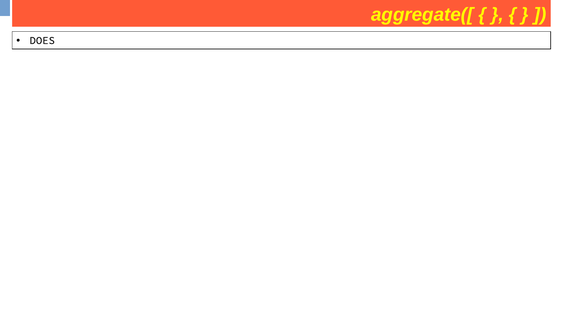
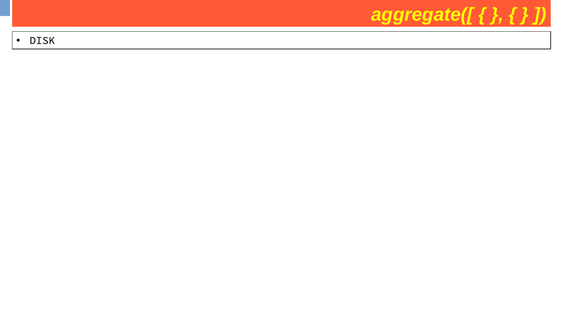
DOES: DOES -> DISK
